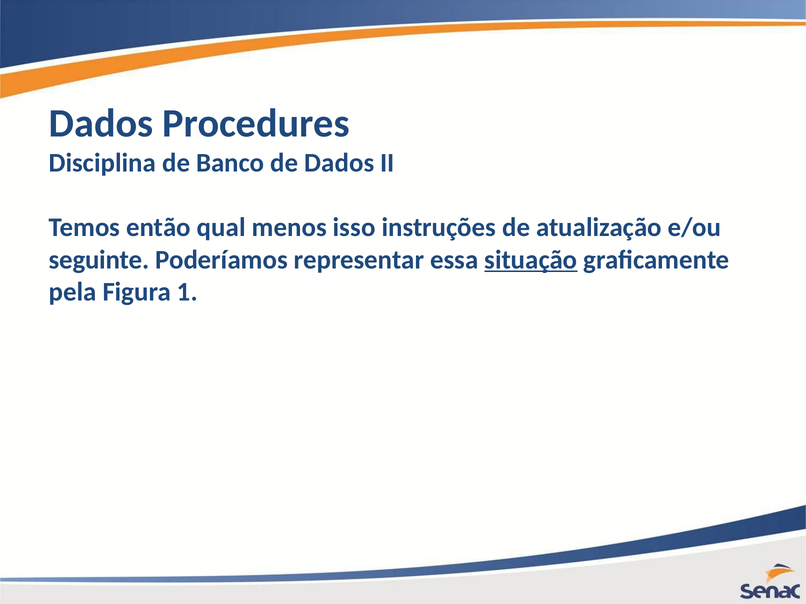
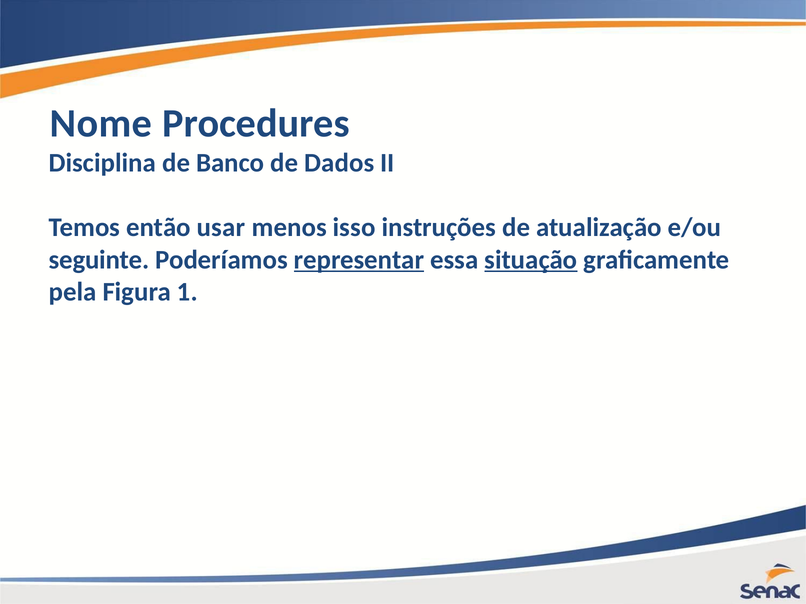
Dados at (101, 124): Dados -> Nome
qual: qual -> usar
representar underline: none -> present
